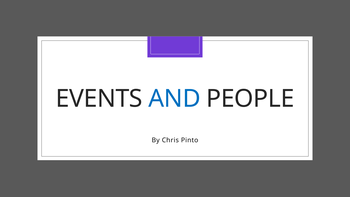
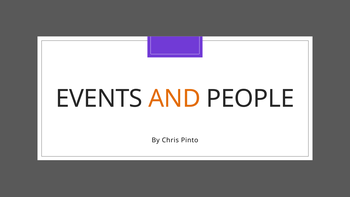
AND colour: blue -> orange
